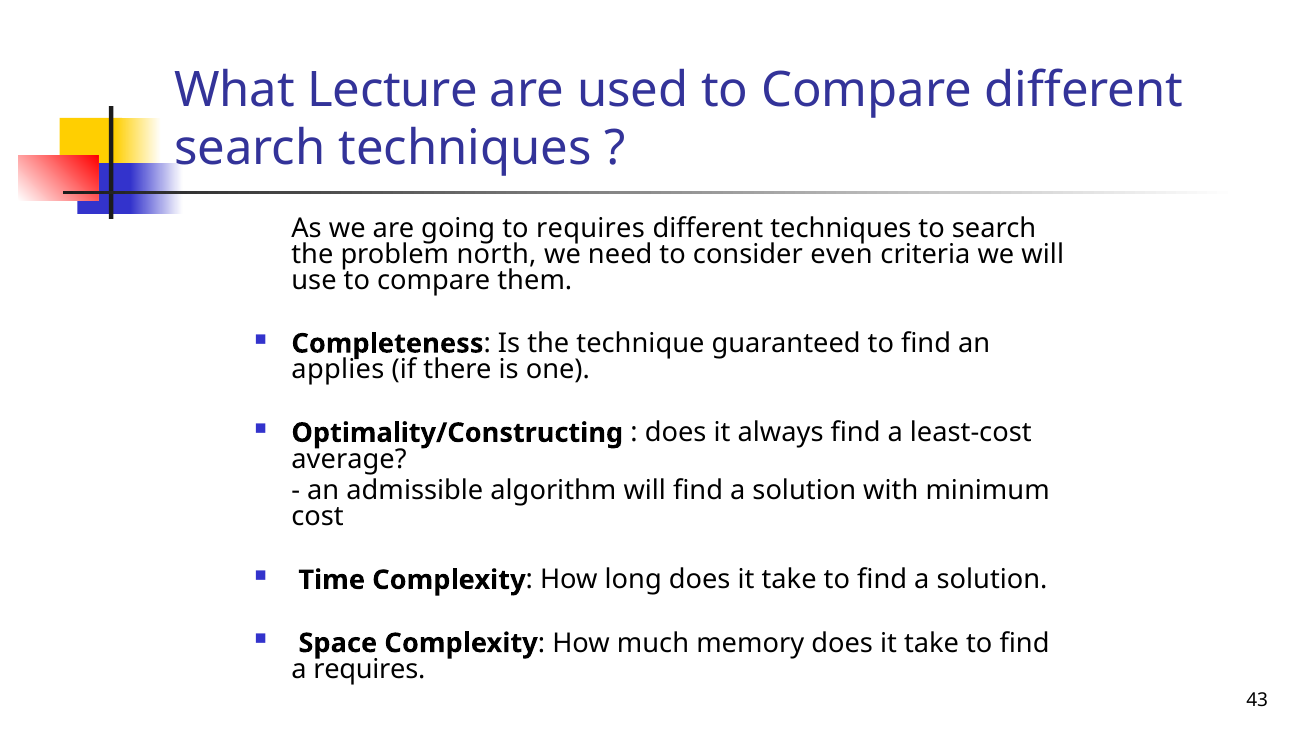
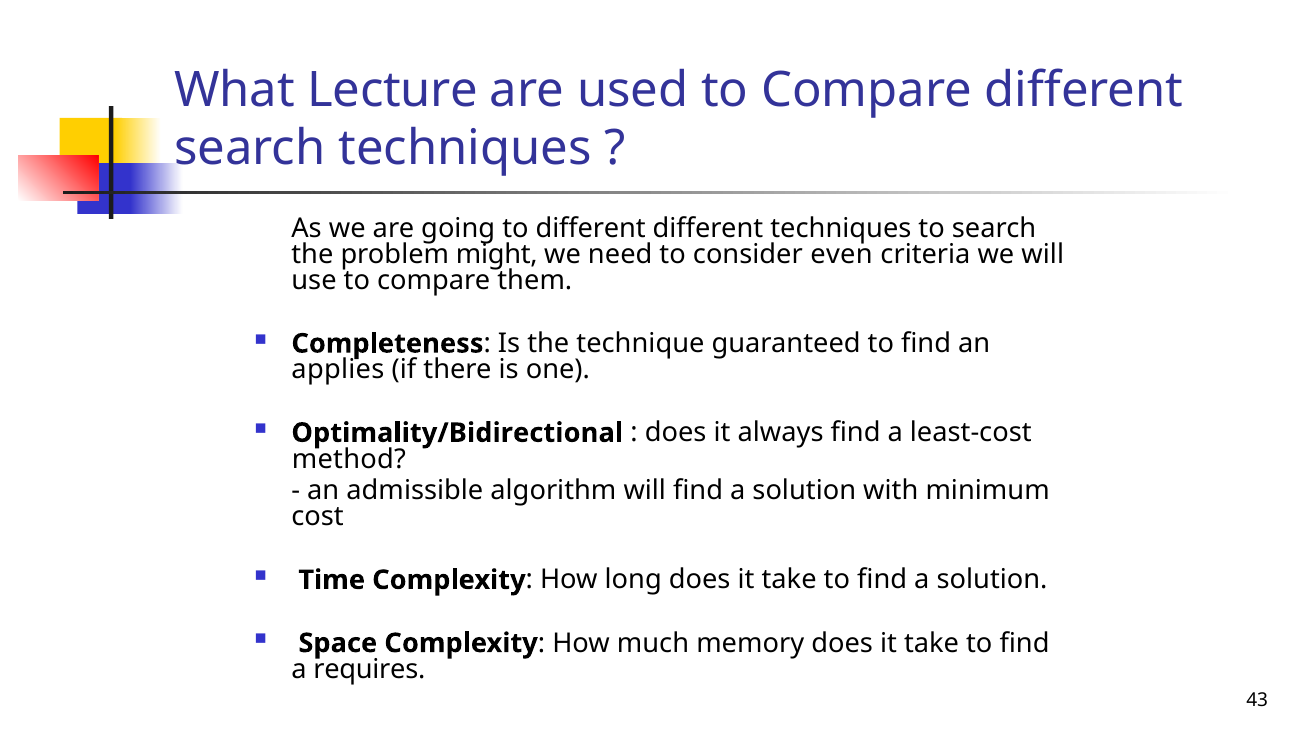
to requires: requires -> different
north: north -> might
Optimality/Constructing: Optimality/Constructing -> Optimality/Bidirectional
average: average -> method
